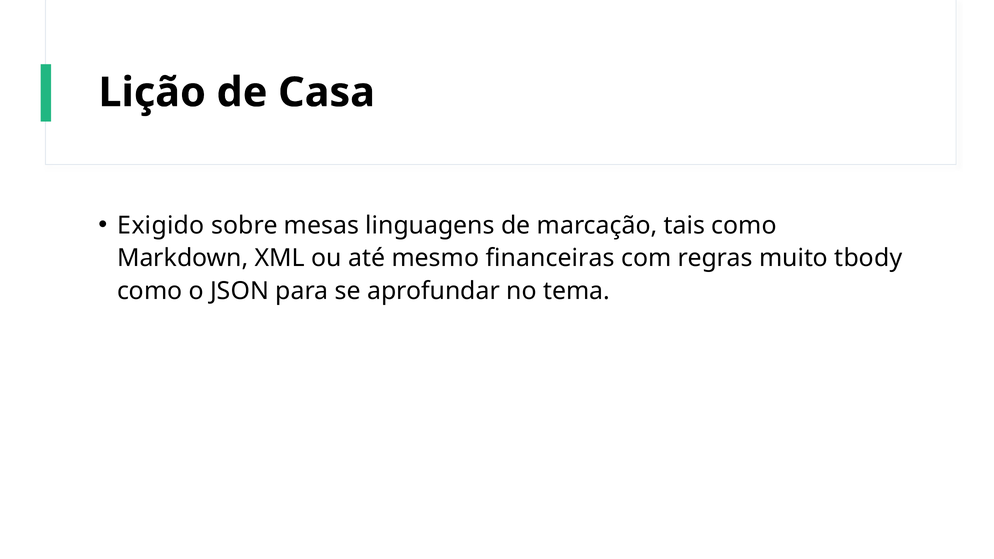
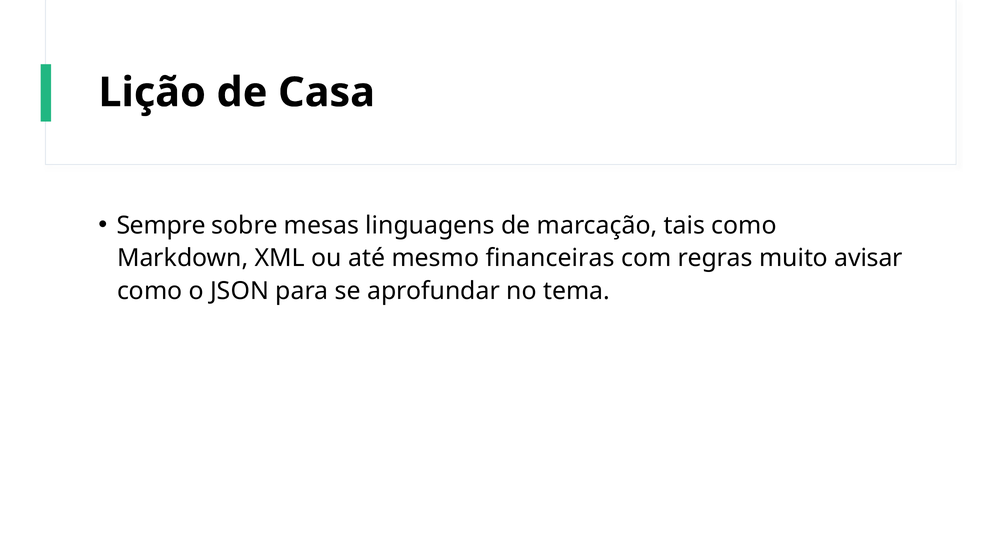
Exigido: Exigido -> Sempre
tbody: tbody -> avisar
